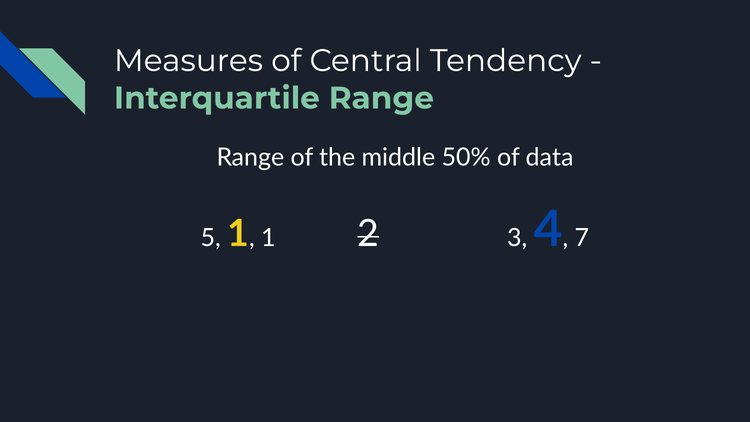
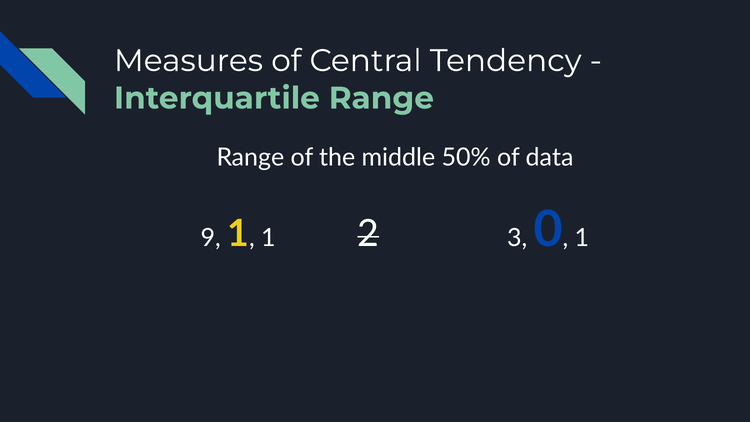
5: 5 -> 9
4: 4 -> 0
7 at (582, 238): 7 -> 1
